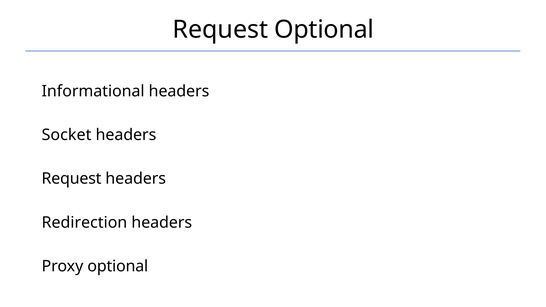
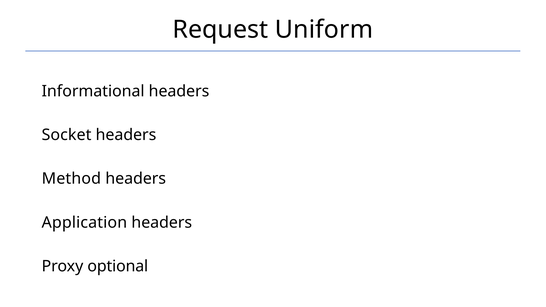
Request Optional: Optional -> Uniform
Request at (72, 179): Request -> Method
Redirection: Redirection -> Application
